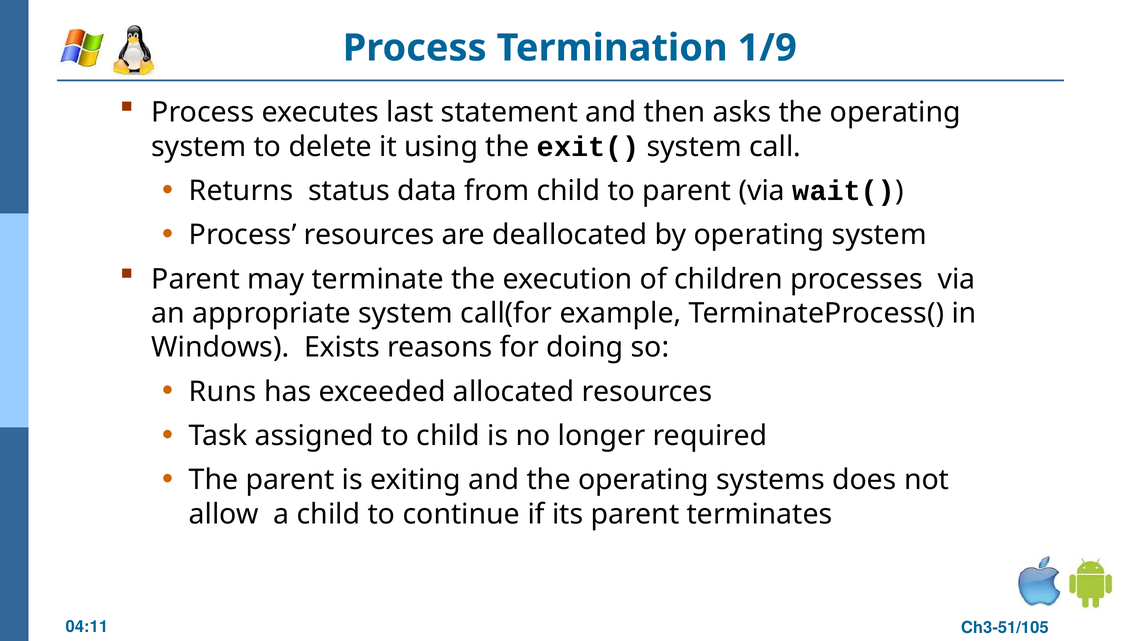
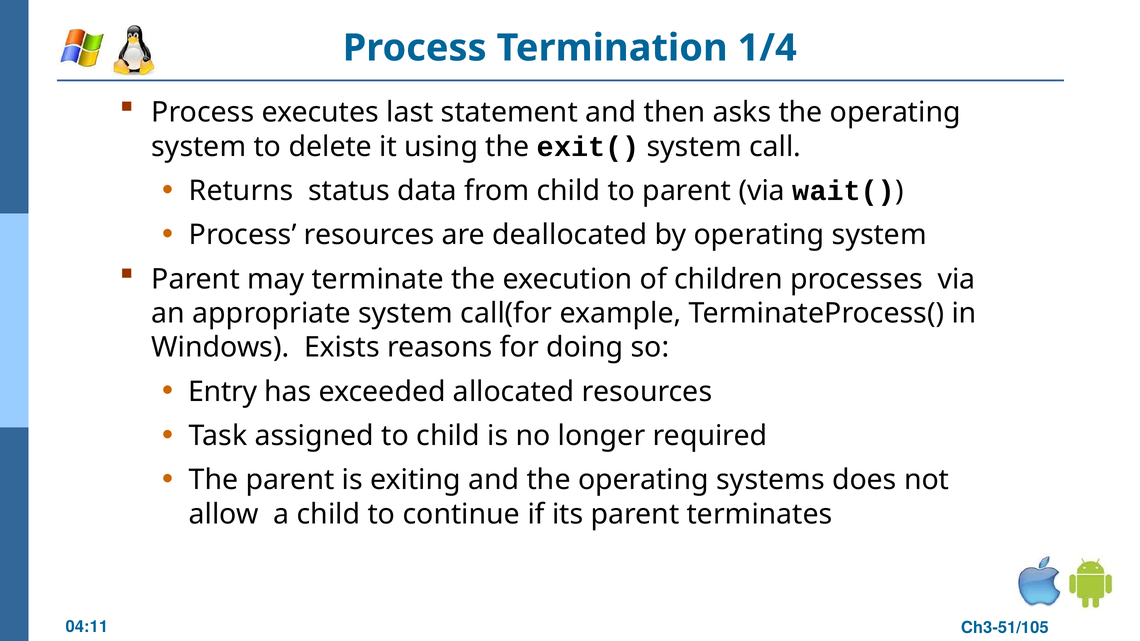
1/9: 1/9 -> 1/4
Runs: Runs -> Entry
